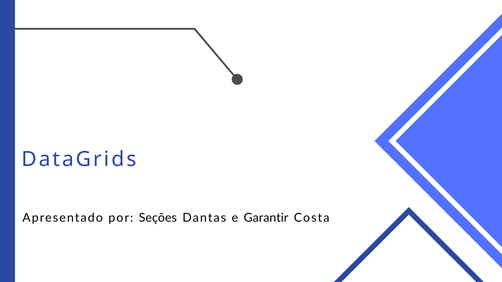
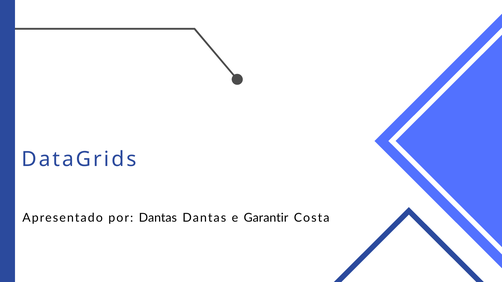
por Seções: Seções -> Dantas
